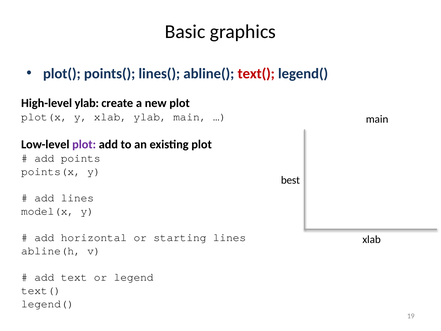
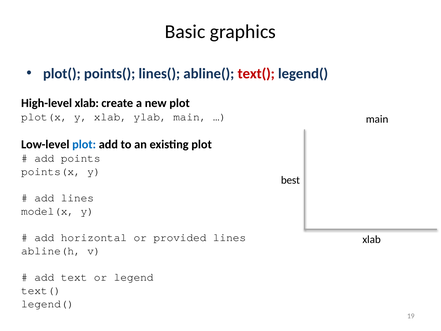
High-level ylab: ylab -> xlab
plot at (84, 144) colour: purple -> blue
starting: starting -> provided
